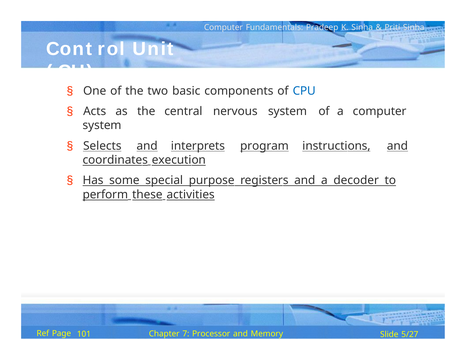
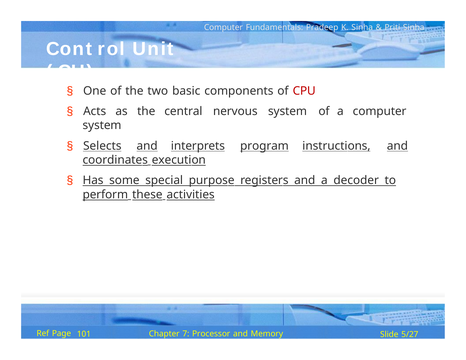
CPU colour: blue -> red
